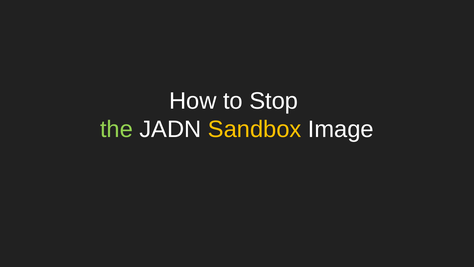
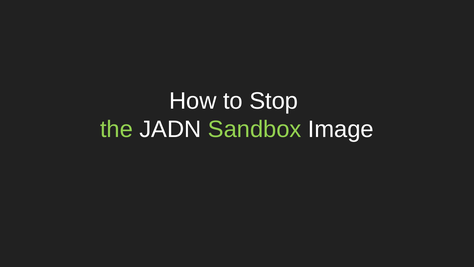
Sandbox colour: yellow -> light green
